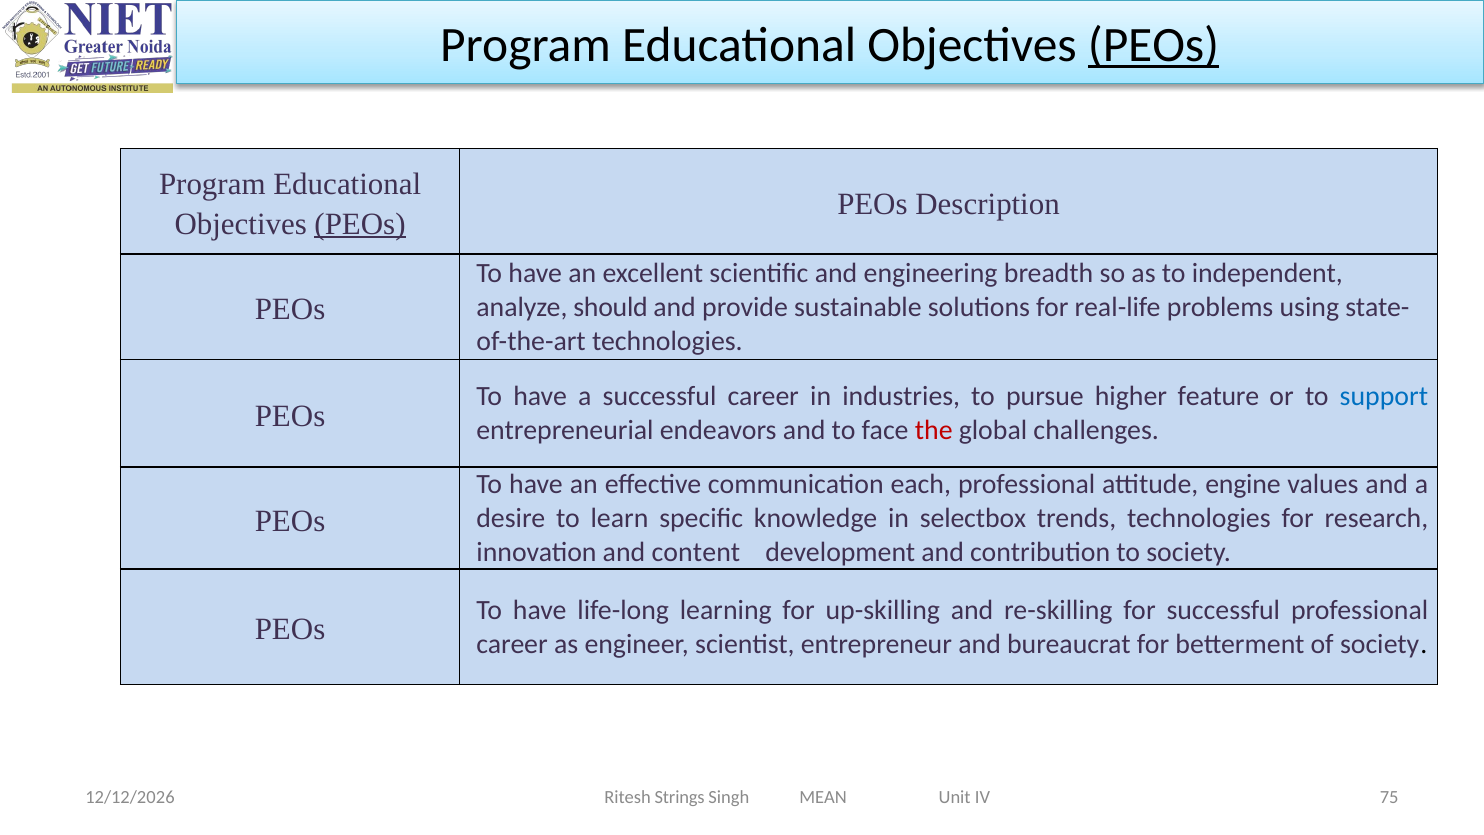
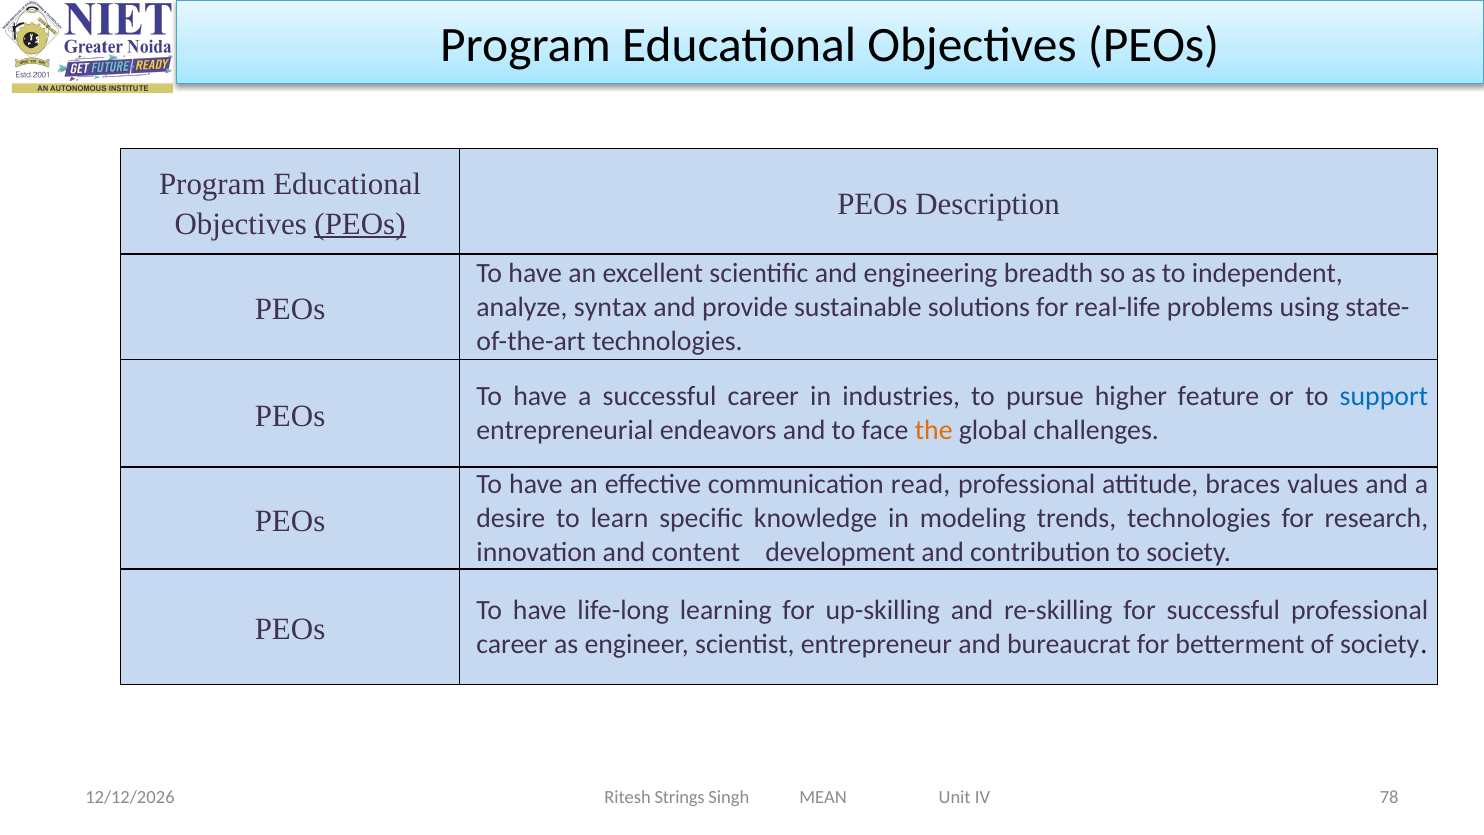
PEOs at (1154, 45) underline: present -> none
should: should -> syntax
the colour: red -> orange
each: each -> read
engine: engine -> braces
selectbox: selectbox -> modeling
75: 75 -> 78
